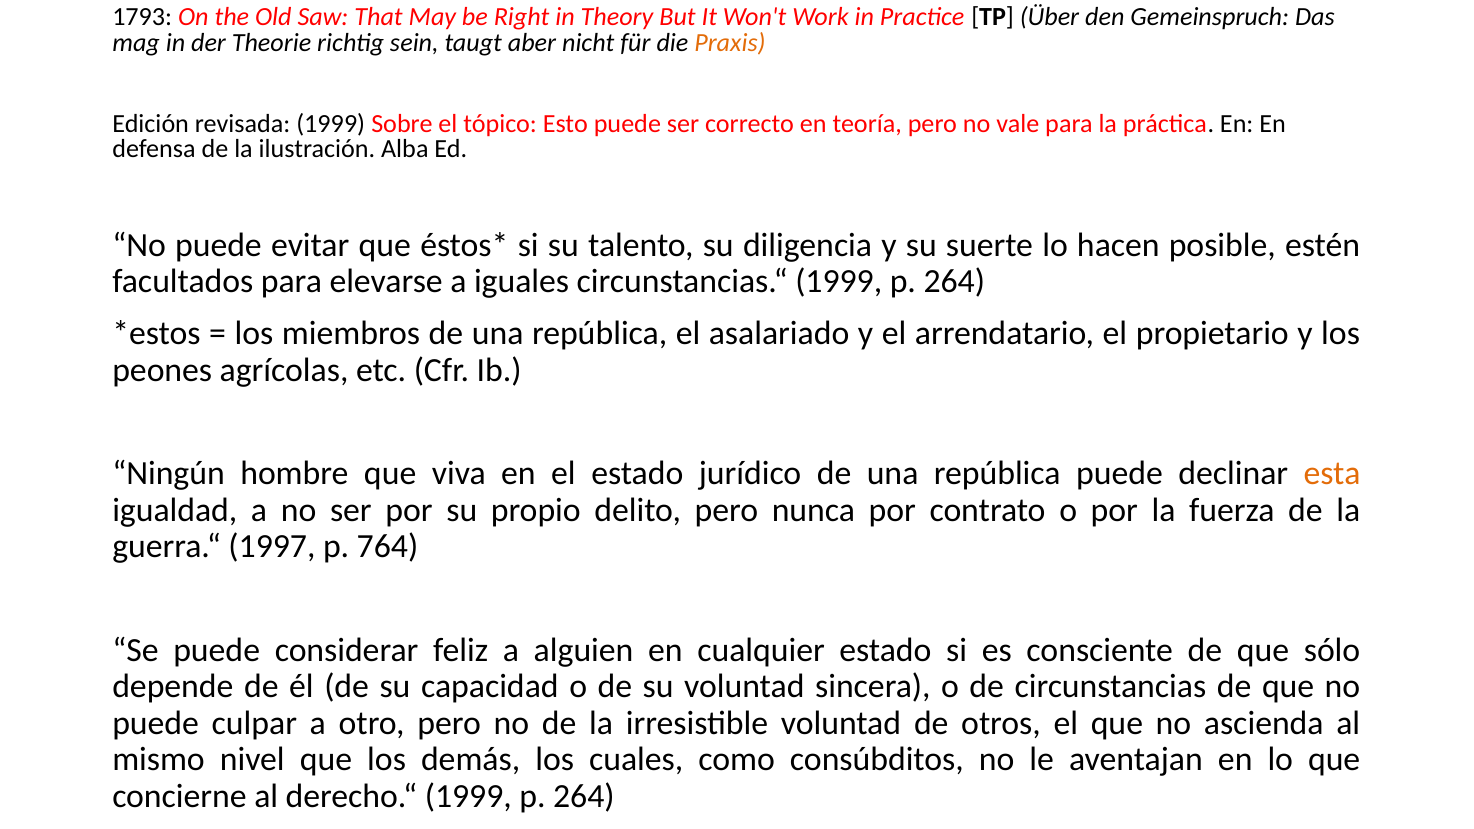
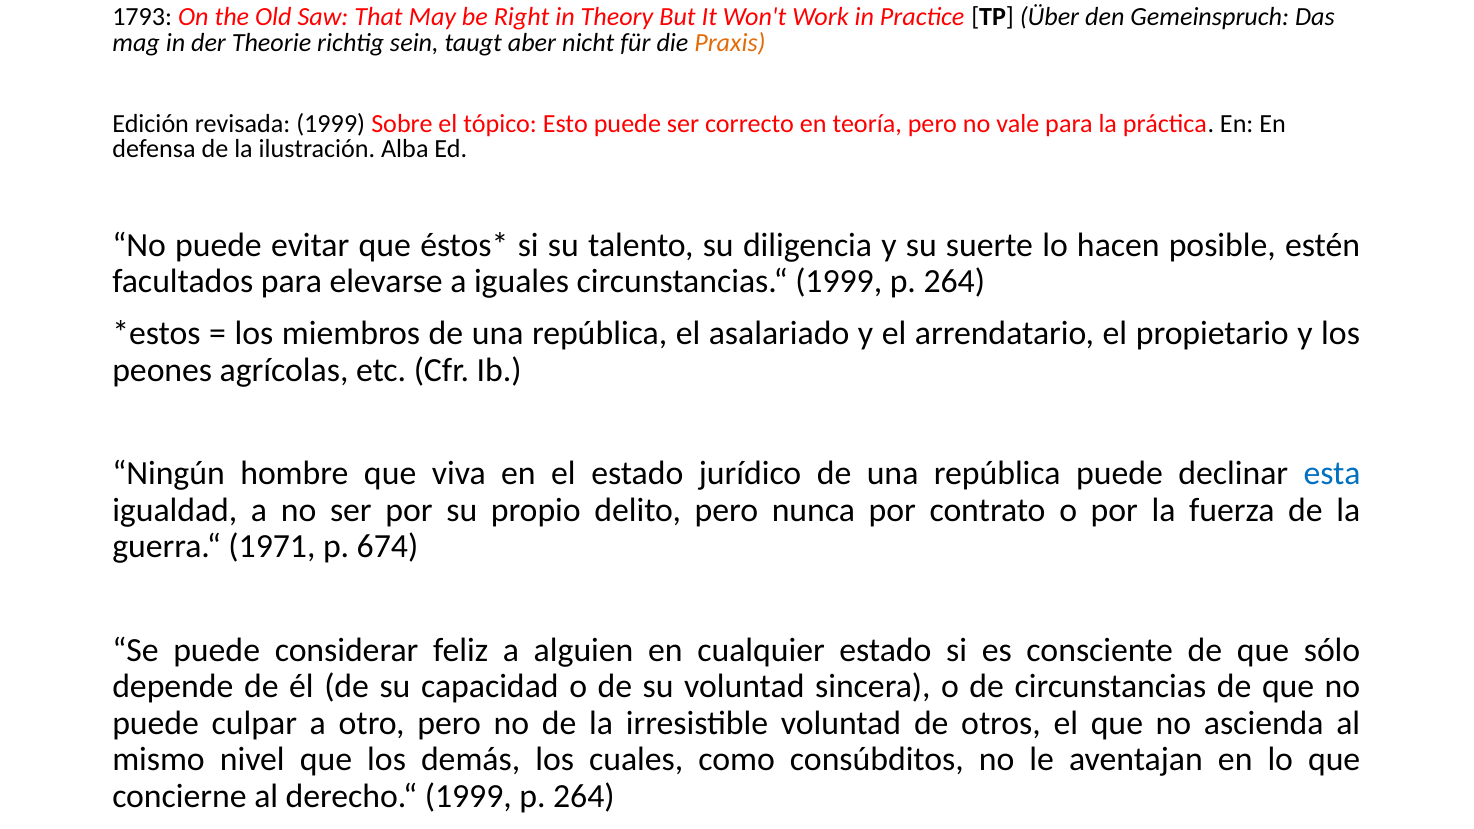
esta colour: orange -> blue
1997: 1997 -> 1971
764: 764 -> 674
